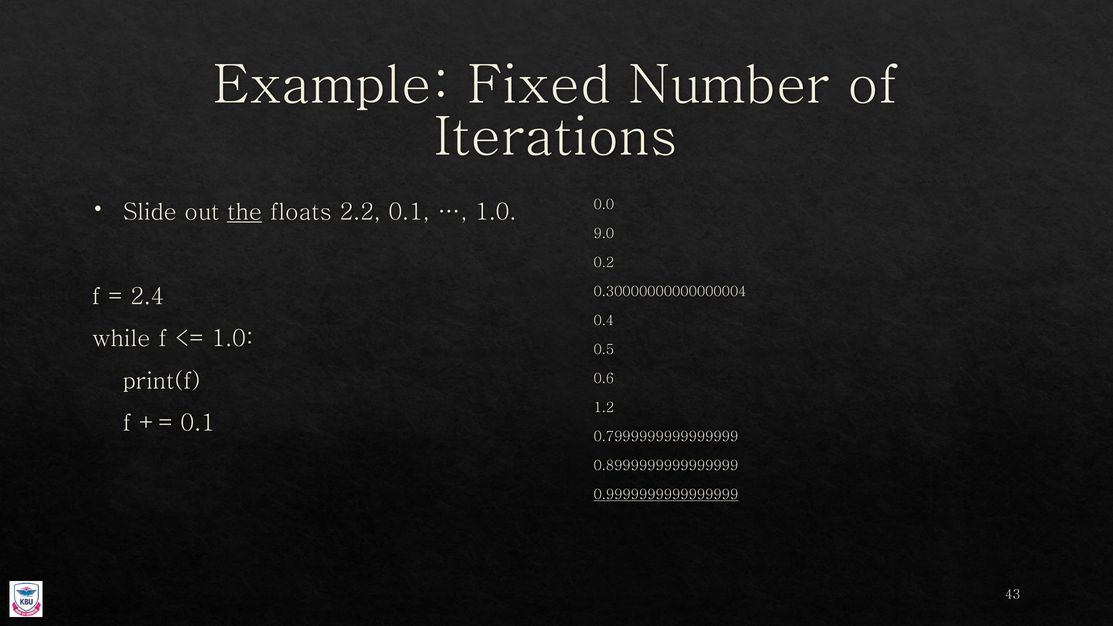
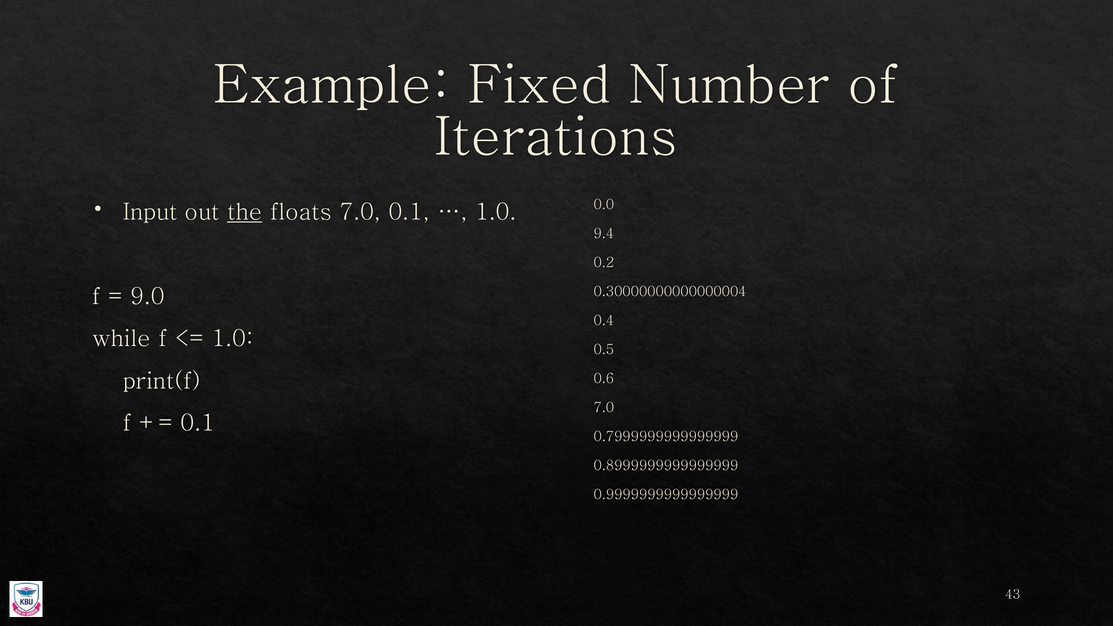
Slide: Slide -> Input
floats 2.2: 2.2 -> 7.0
9.0: 9.0 -> 9.4
2.4: 2.4 -> 9.0
1.2 at (604, 408): 1.2 -> 7.0
0.9999999999999999 underline: present -> none
